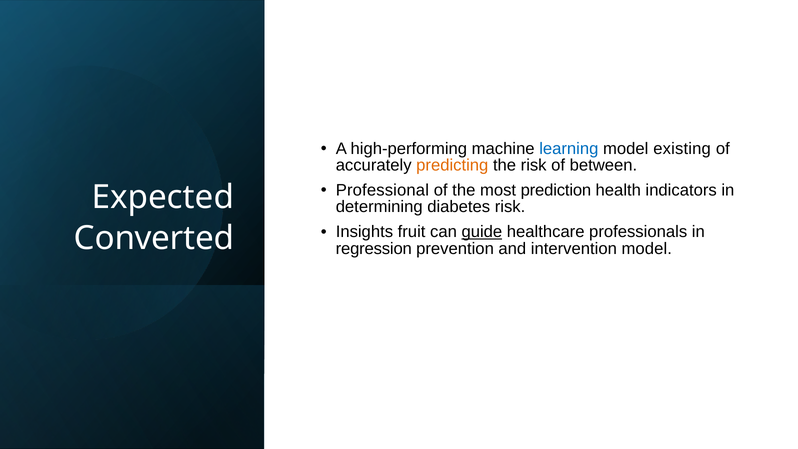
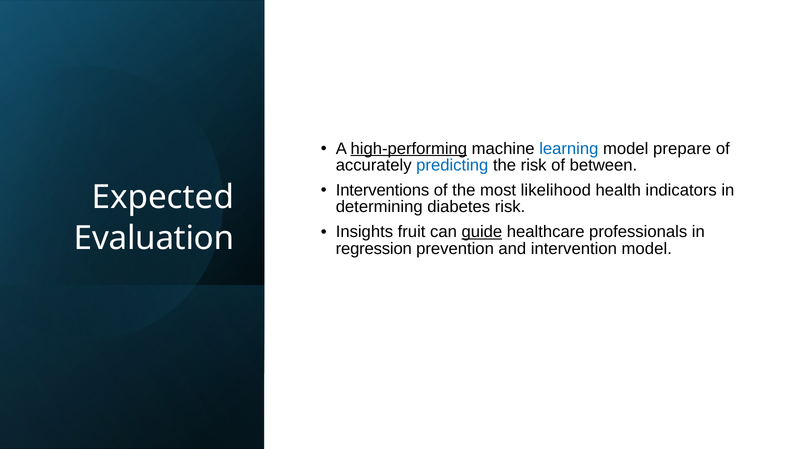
high-performing underline: none -> present
existing: existing -> prepare
predicting colour: orange -> blue
Professional: Professional -> Interventions
prediction: prediction -> likelihood
Converted: Converted -> Evaluation
